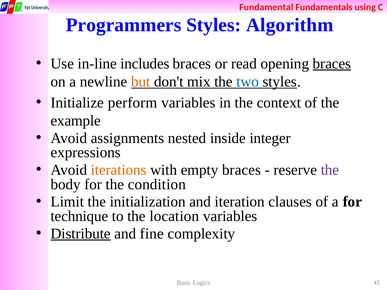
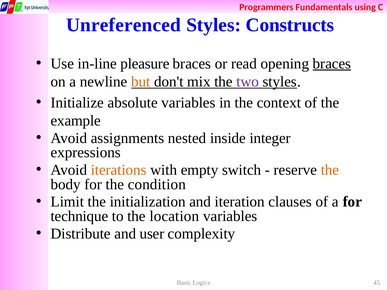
Fundamental: Fundamental -> Programmers
Programmers: Programmers -> Unreferenced
Algorithm: Algorithm -> Constructs
includes: includes -> pleasure
two colour: blue -> purple
perform: perform -> absolute
empty braces: braces -> switch
the at (330, 170) colour: purple -> orange
Distribute underline: present -> none
fine: fine -> user
